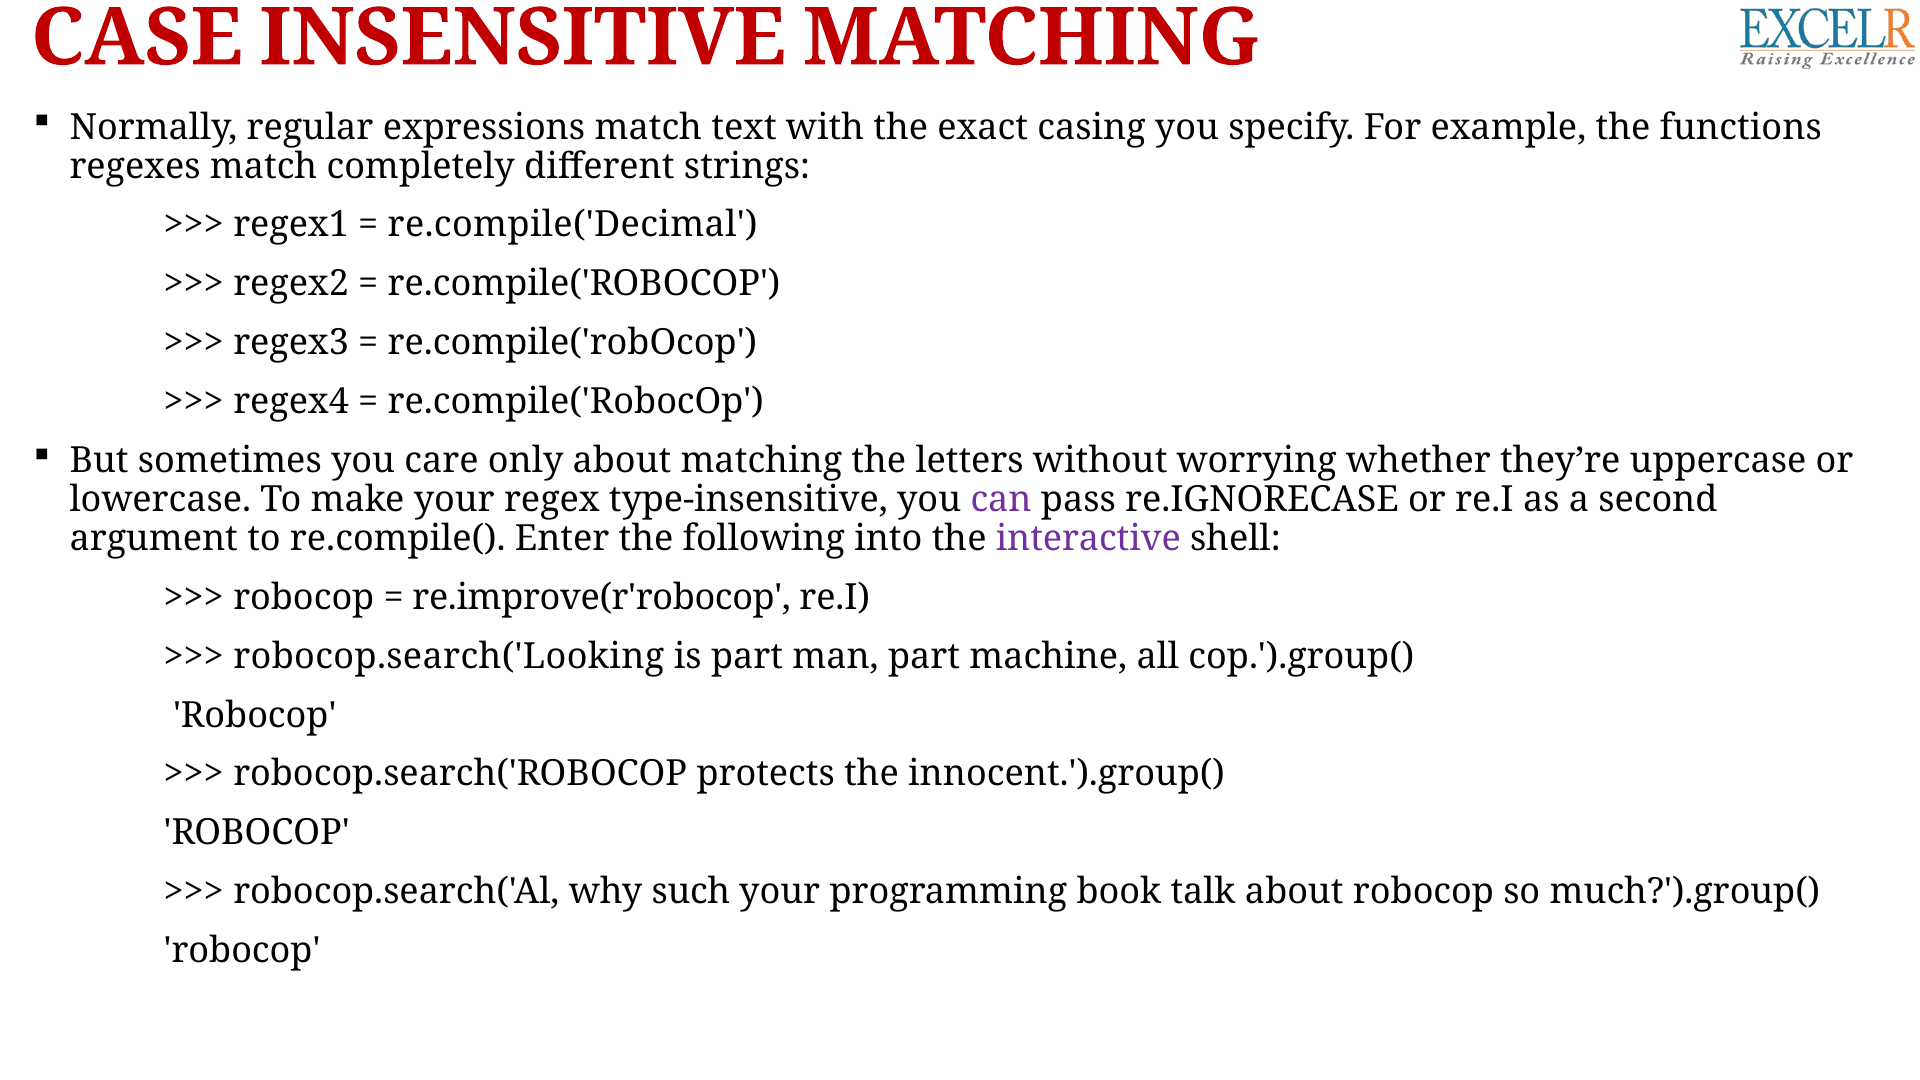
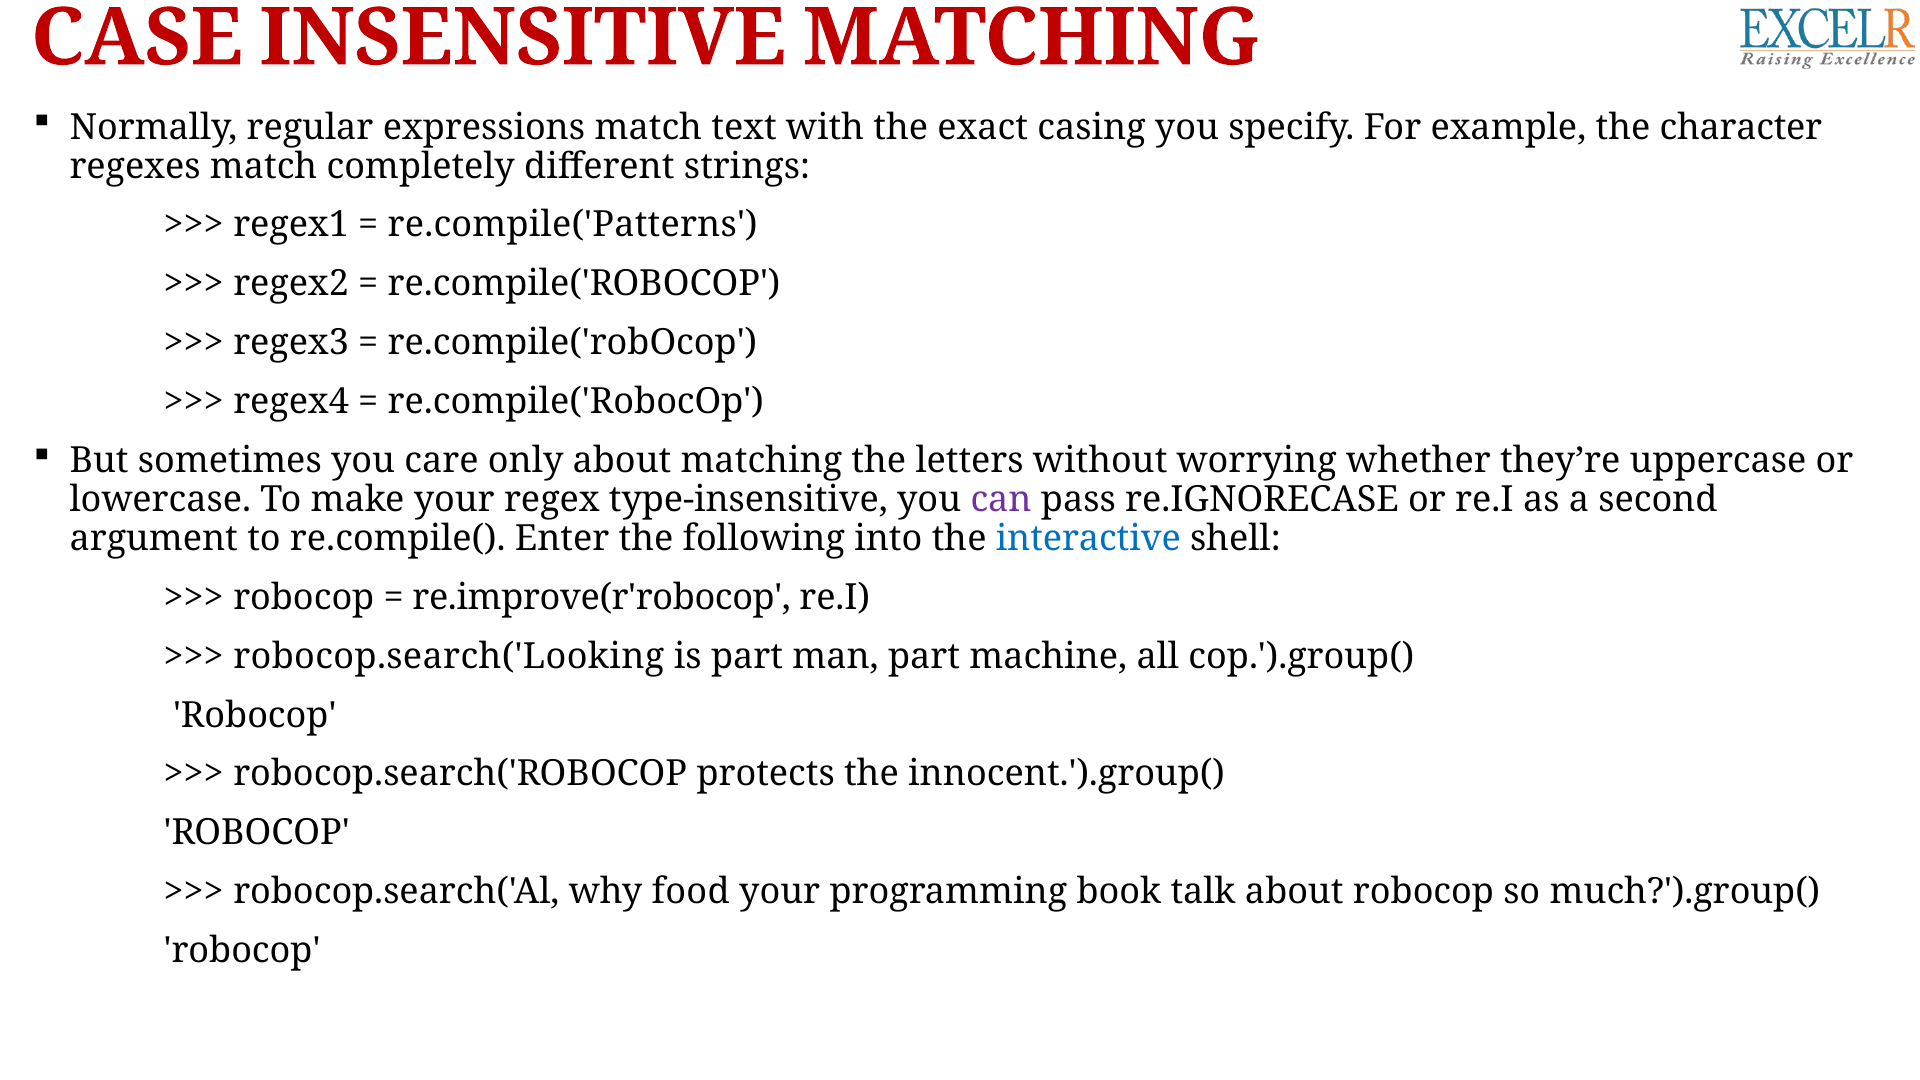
functions: functions -> character
re.compile('Decimal: re.compile('Decimal -> re.compile('Patterns
interactive colour: purple -> blue
such: such -> food
